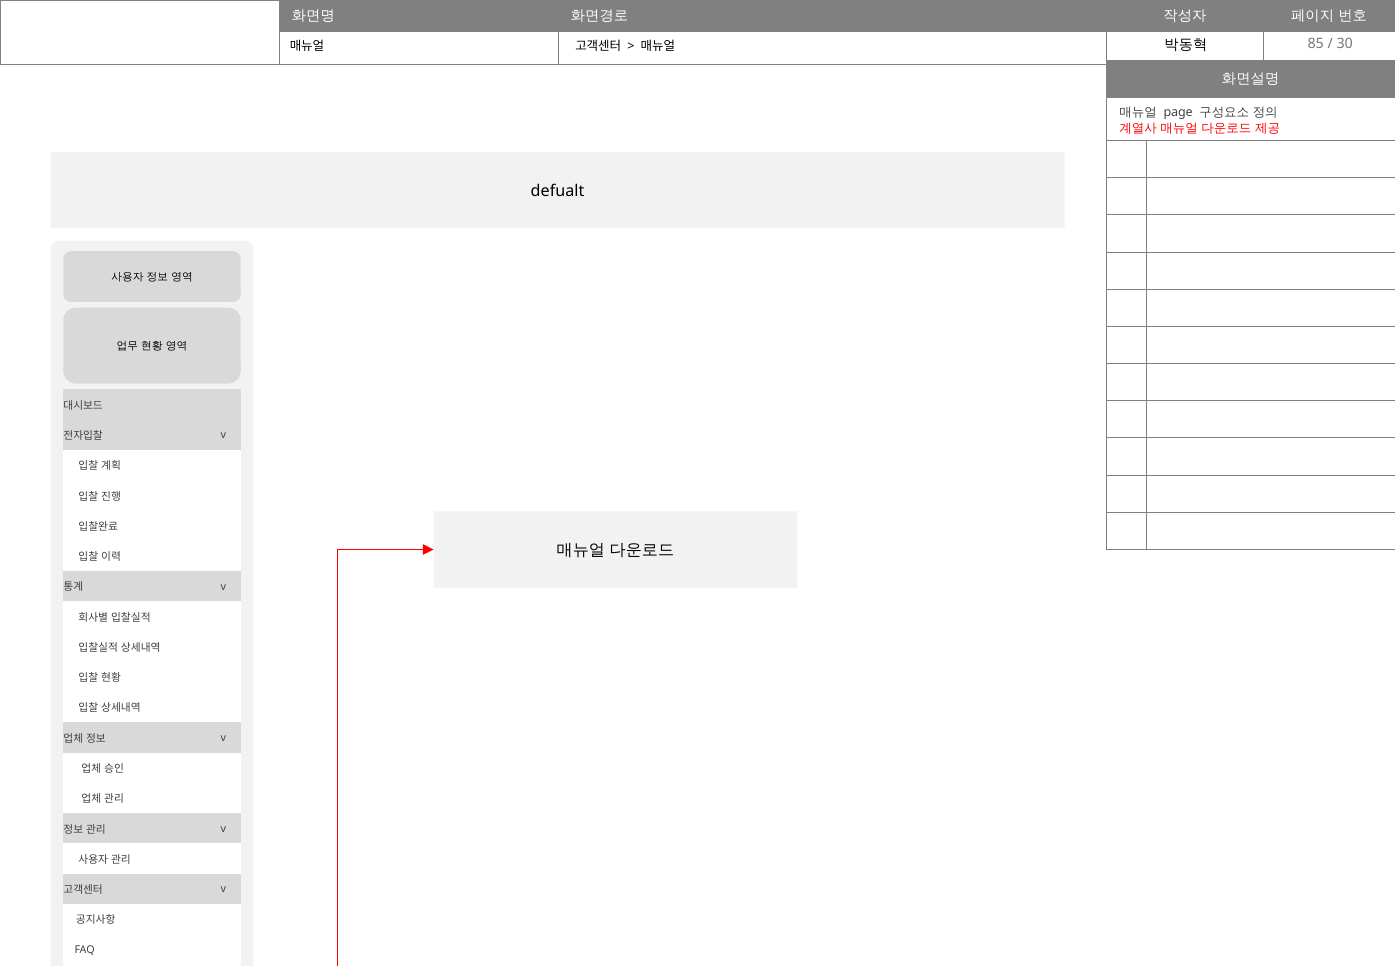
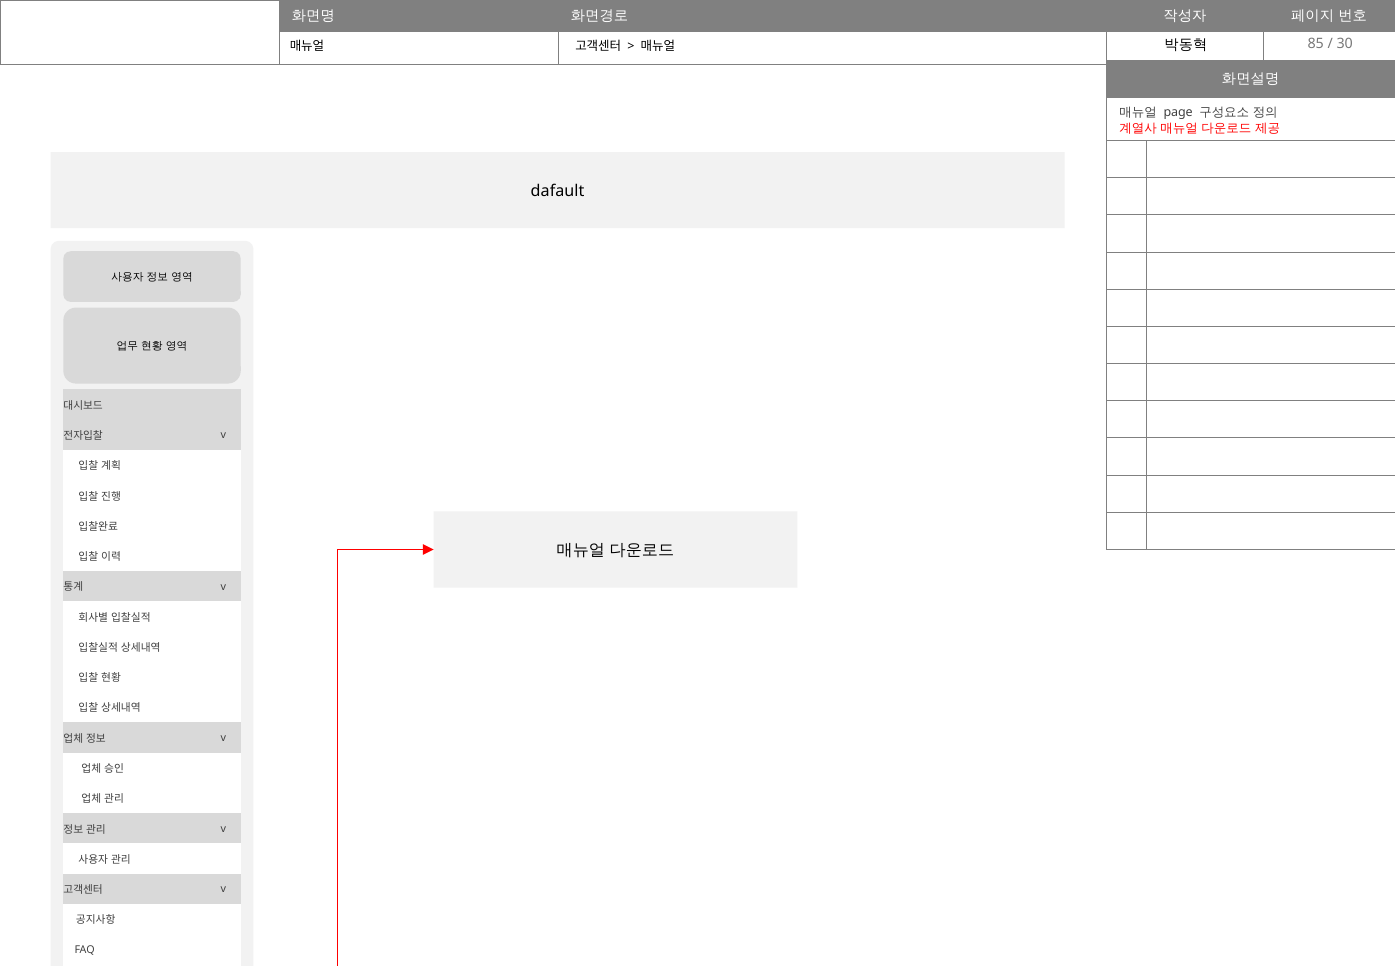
defualt: defualt -> dafault
